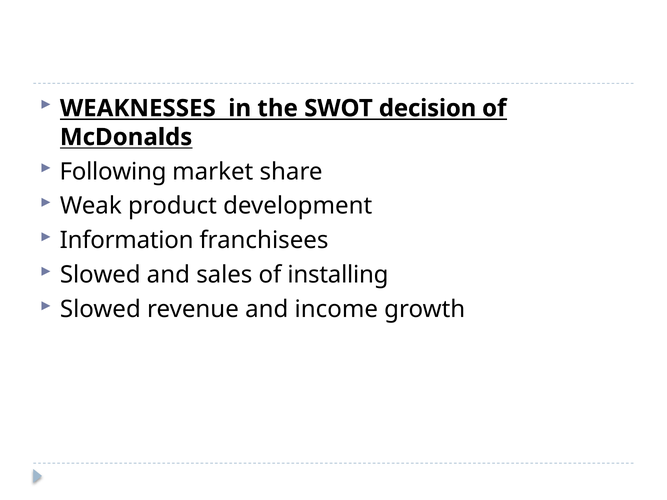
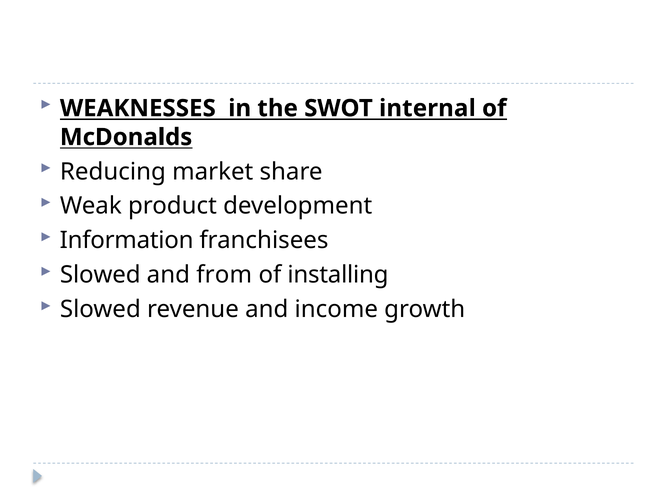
decision: decision -> internal
Following: Following -> Reducing
sales: sales -> from
